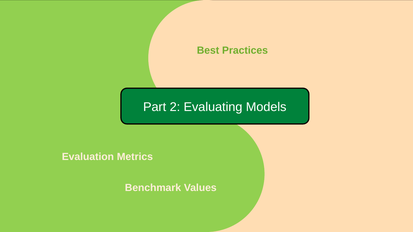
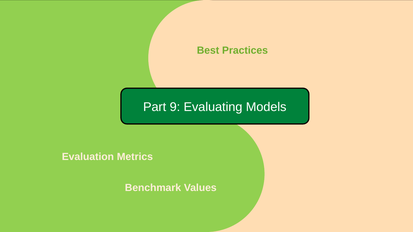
2: 2 -> 9
